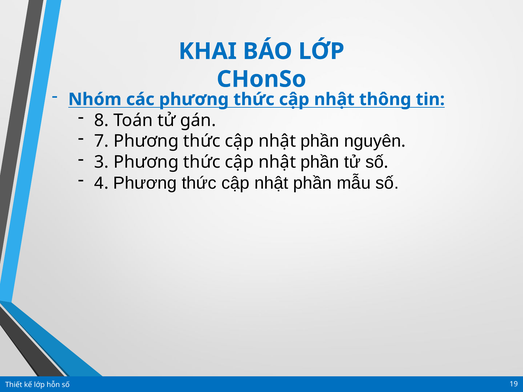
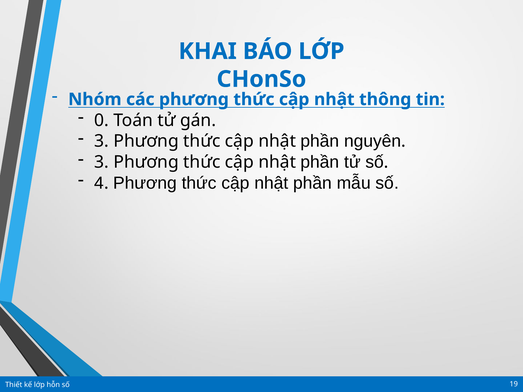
8: 8 -> 0
7 at (102, 141): 7 -> 3
